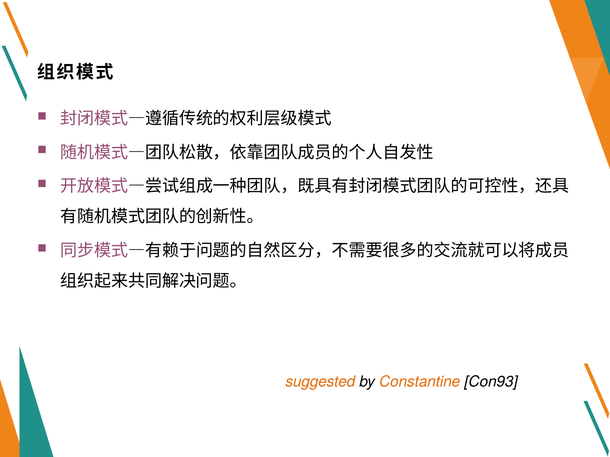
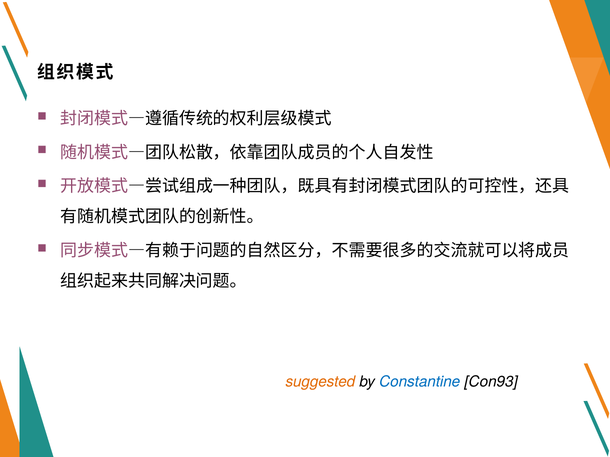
Constantine colour: orange -> blue
